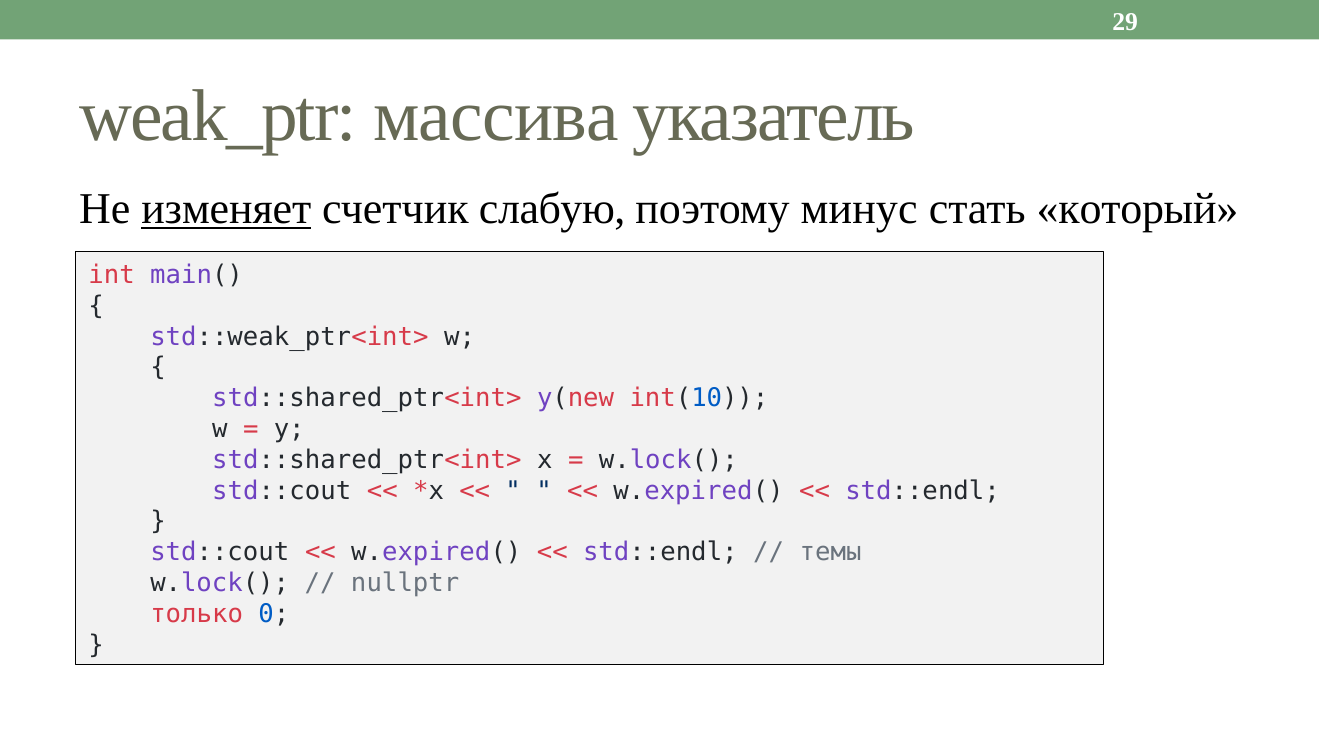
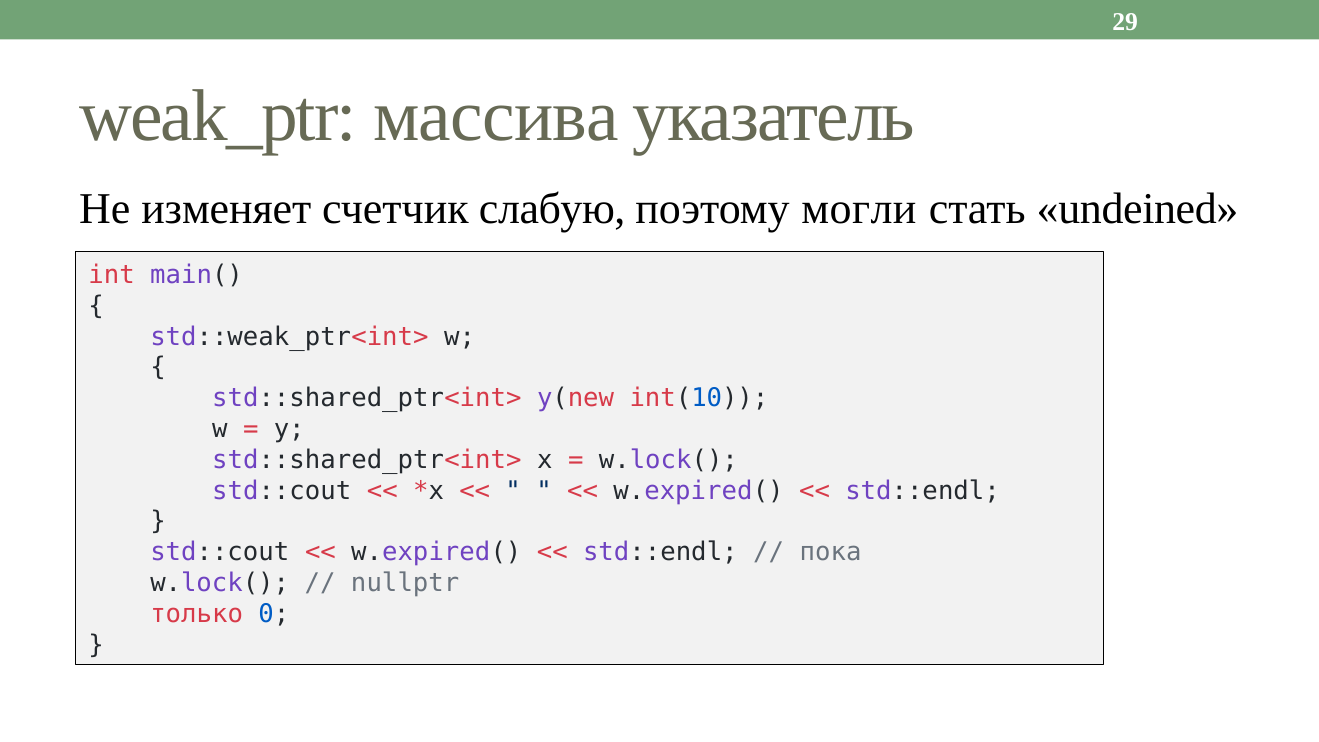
изменяет underline: present -> none
минус: минус -> могли
который: который -> undeined
темы: темы -> пока
